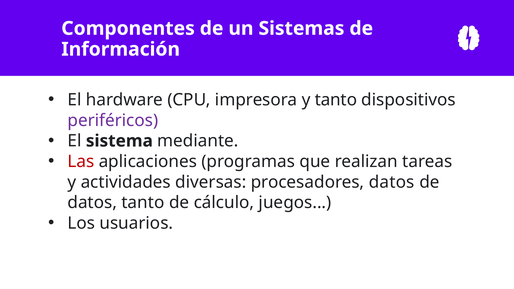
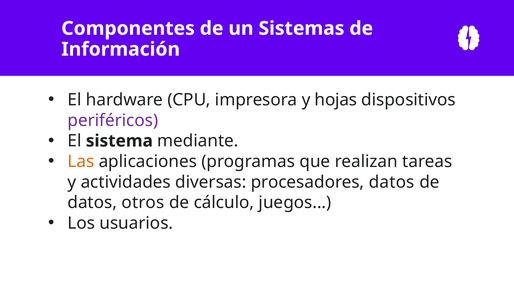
y tanto: tanto -> hojas
Las colour: red -> orange
datos tanto: tanto -> otros
